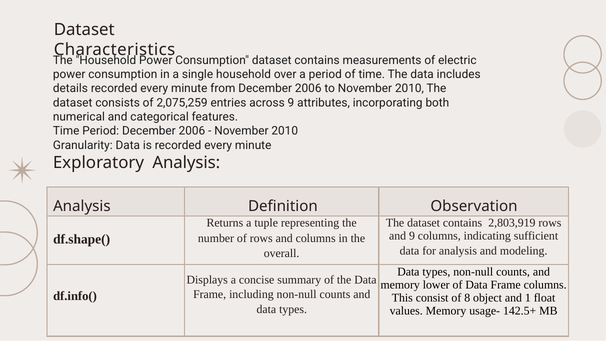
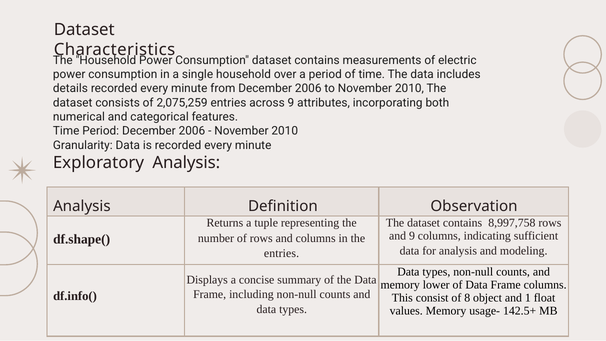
2,803,919: 2,803,919 -> 8,997,758
overall at (282, 253): overall -> entries
